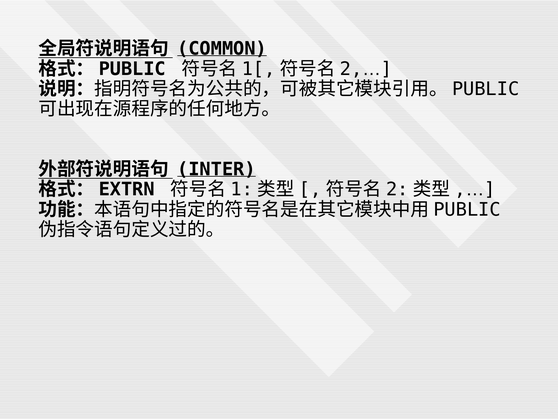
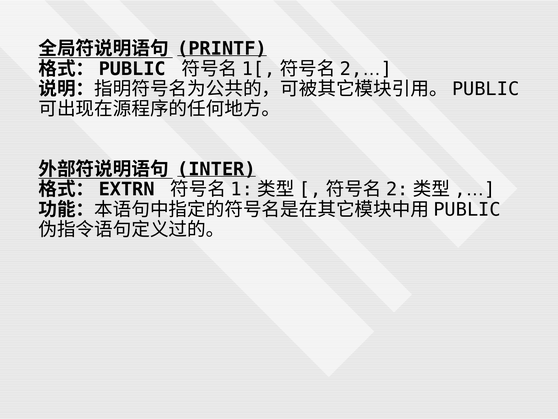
COMMON: COMMON -> PRINTF
